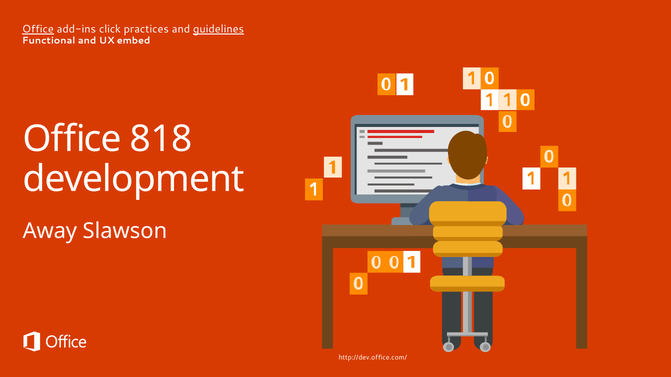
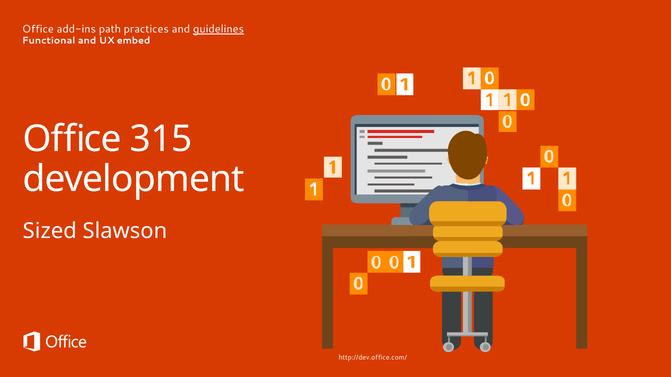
Office at (38, 29) underline: present -> none
click: click -> path
818: 818 -> 315
Away: Away -> Sized
